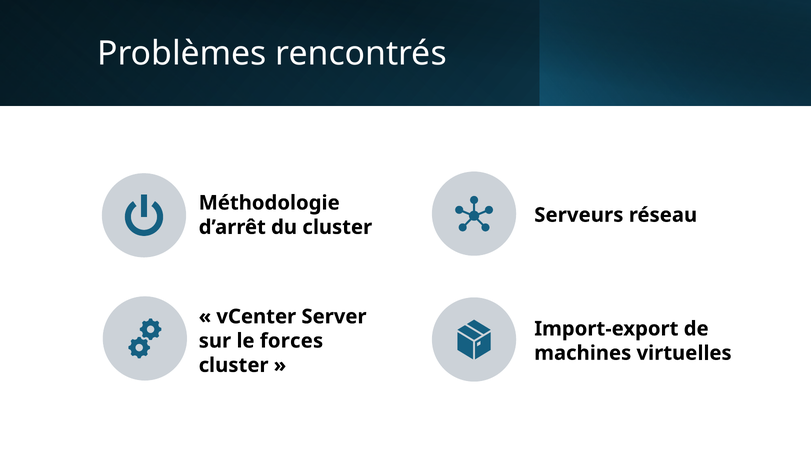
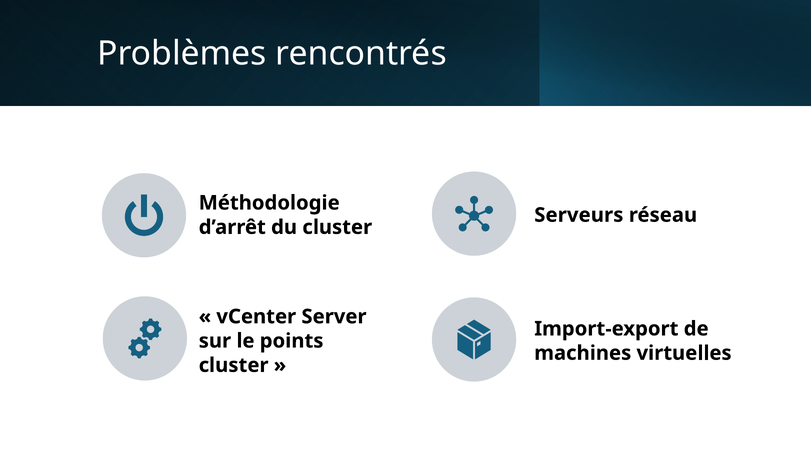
forces: forces -> points
